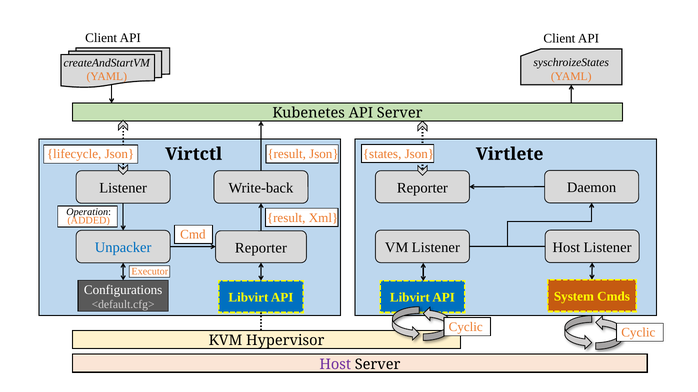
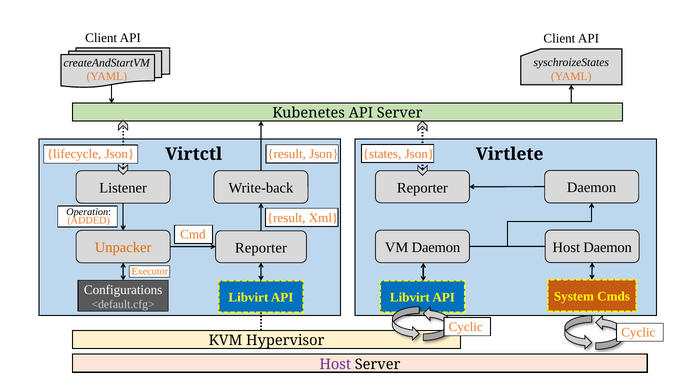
VM Listener: Listener -> Daemon
Host Listener: Listener -> Daemon
Unpacker colour: blue -> orange
